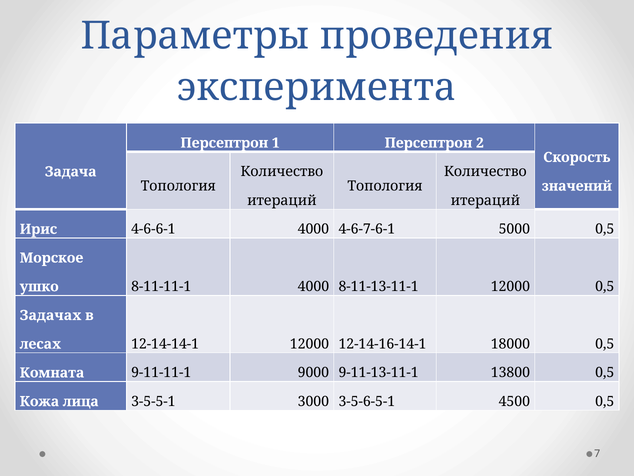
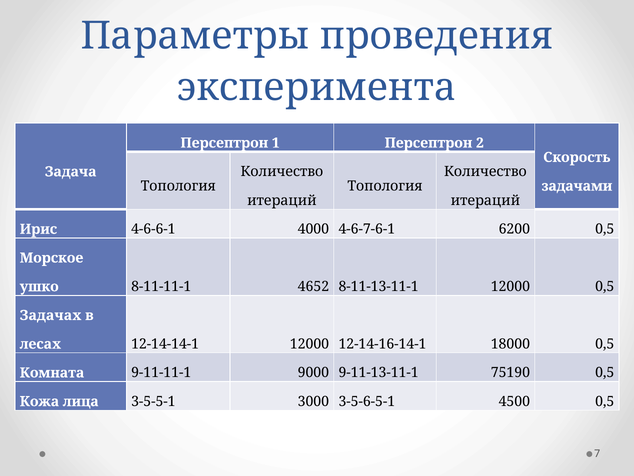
значений: значений -> задачами
5000: 5000 -> 6200
8-11-11-1 4000: 4000 -> 4652
13800: 13800 -> 75190
